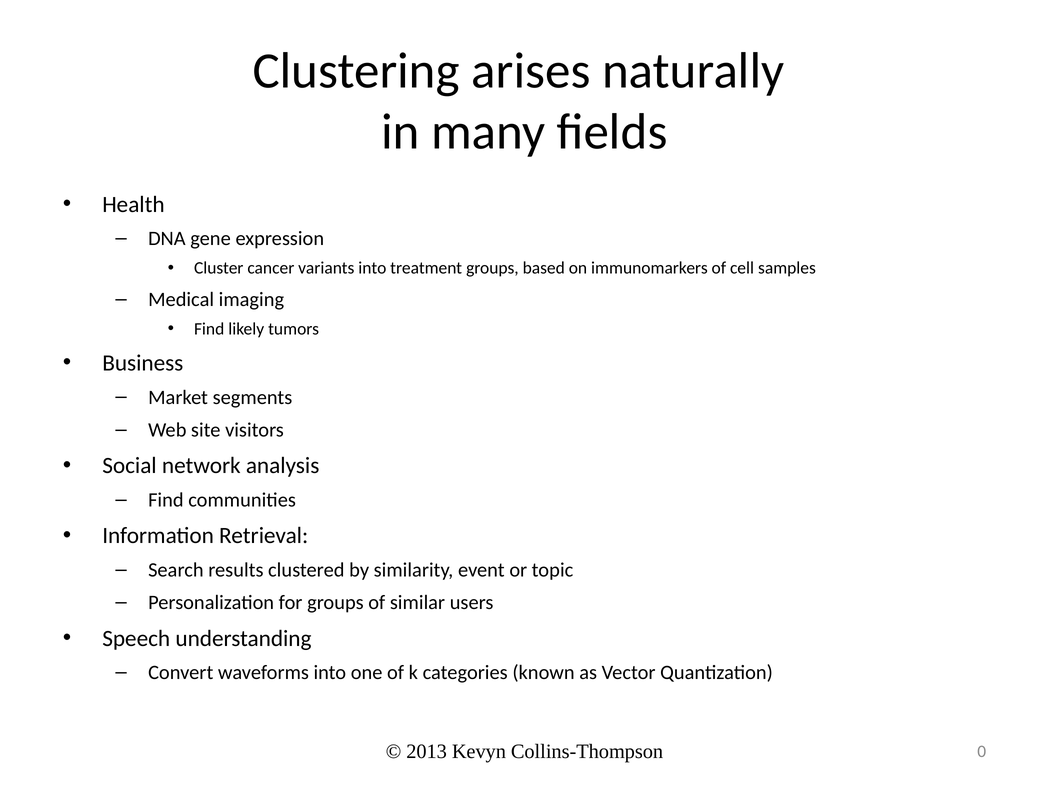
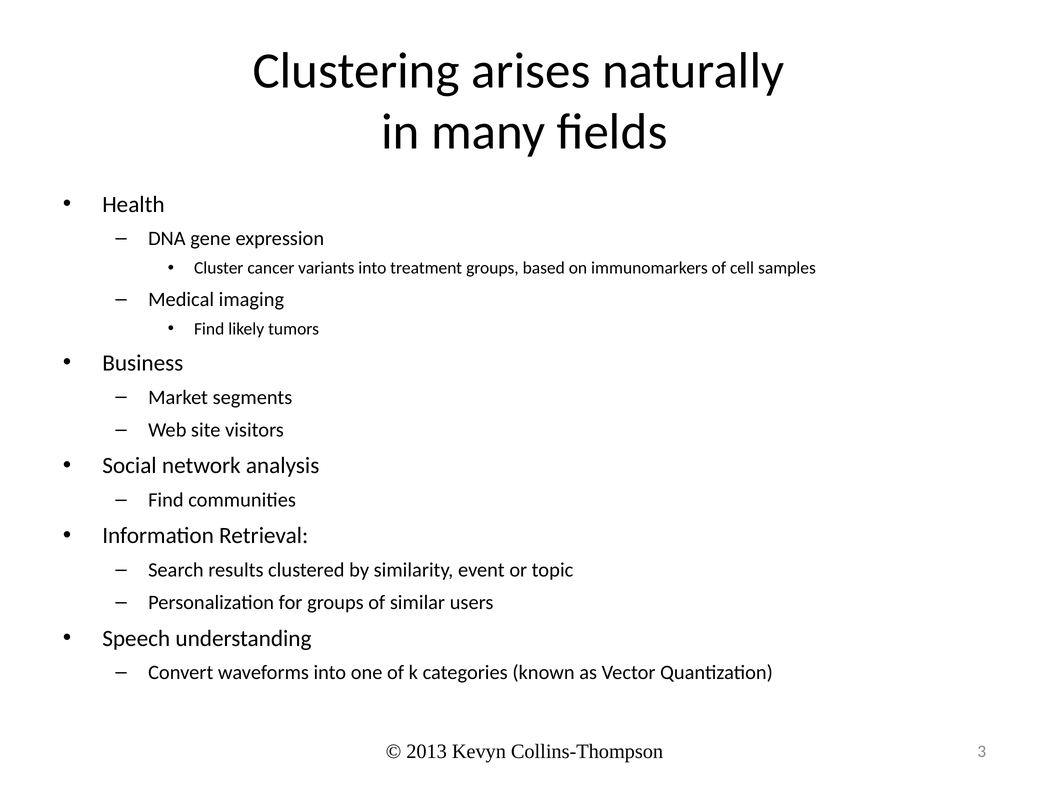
0: 0 -> 3
